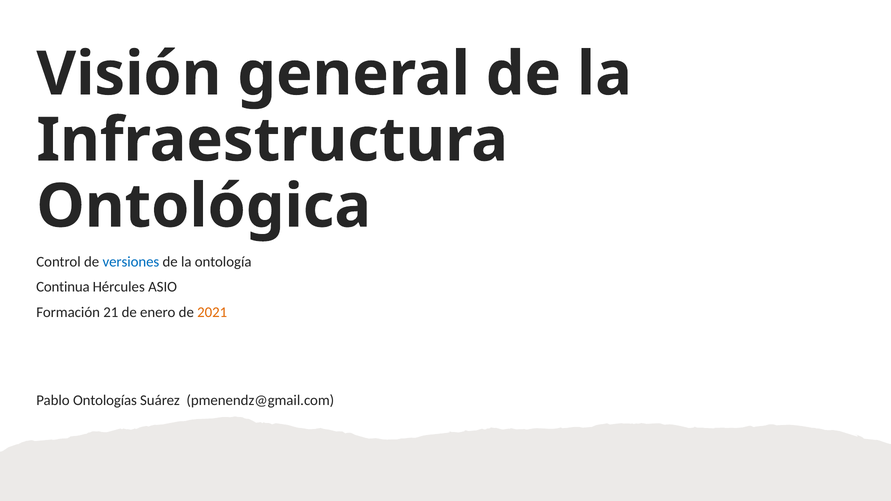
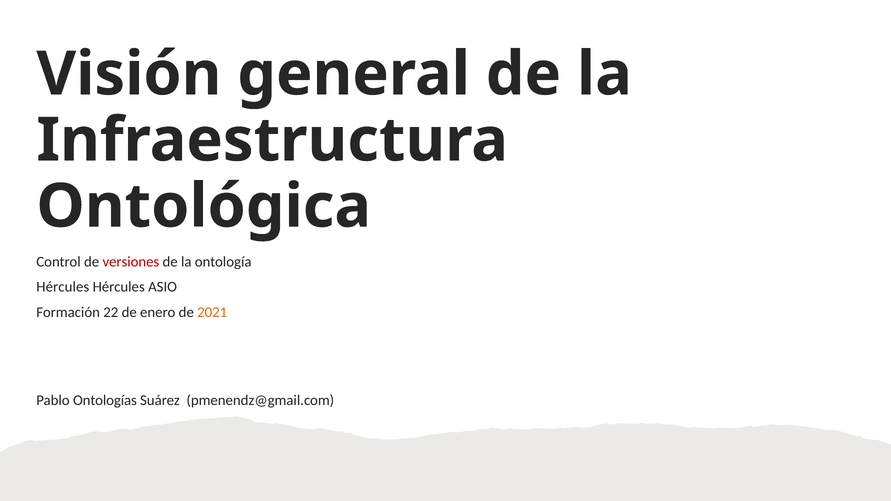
versiones colour: blue -> red
Continua at (63, 287): Continua -> Hércules
21: 21 -> 22
